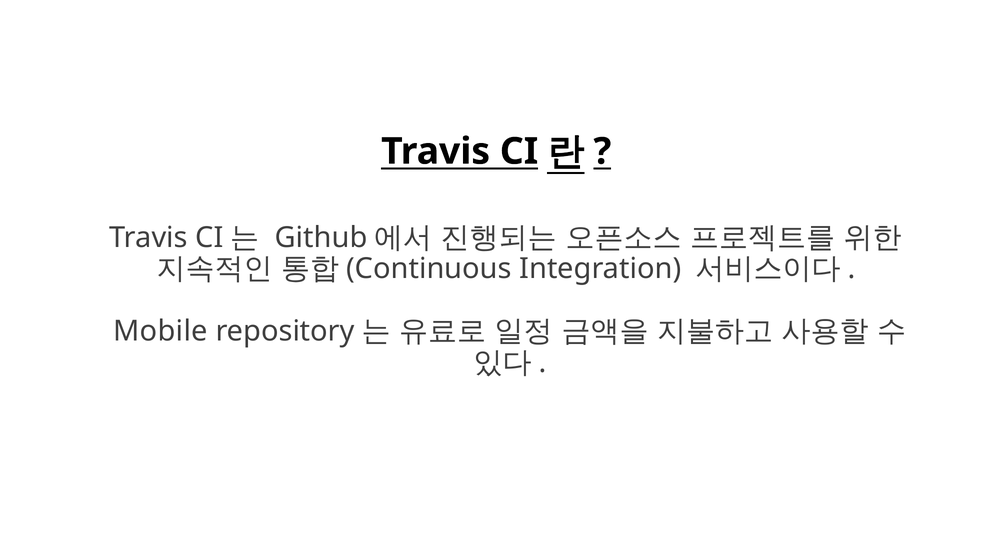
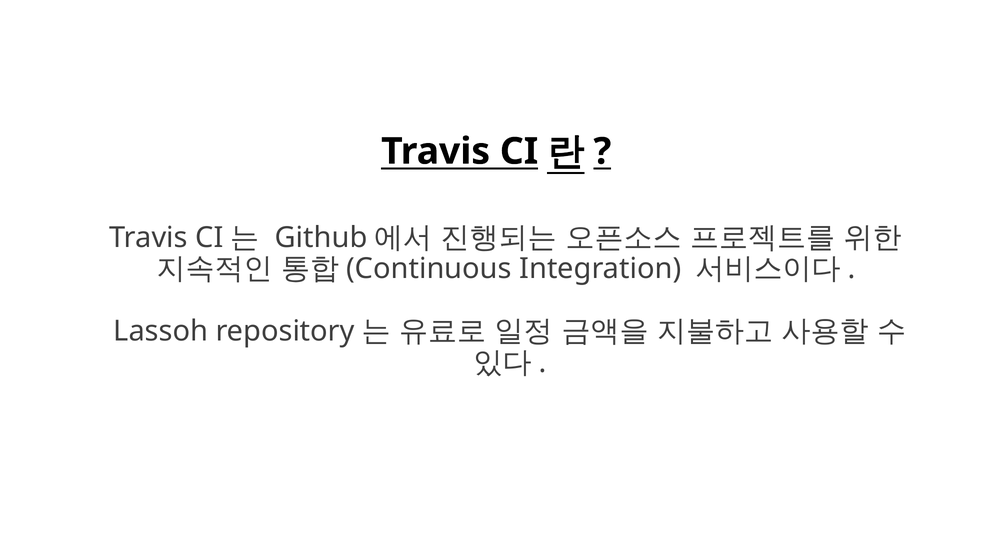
Mobile: Mobile -> Lassoh
